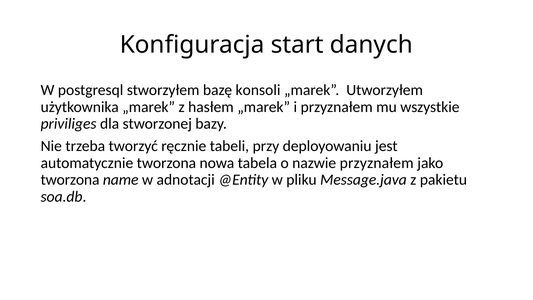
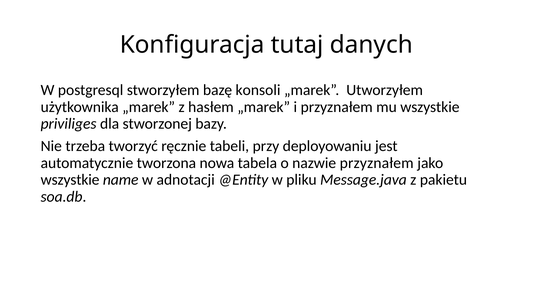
start: start -> tutaj
tworzona at (70, 180): tworzona -> wszystkie
